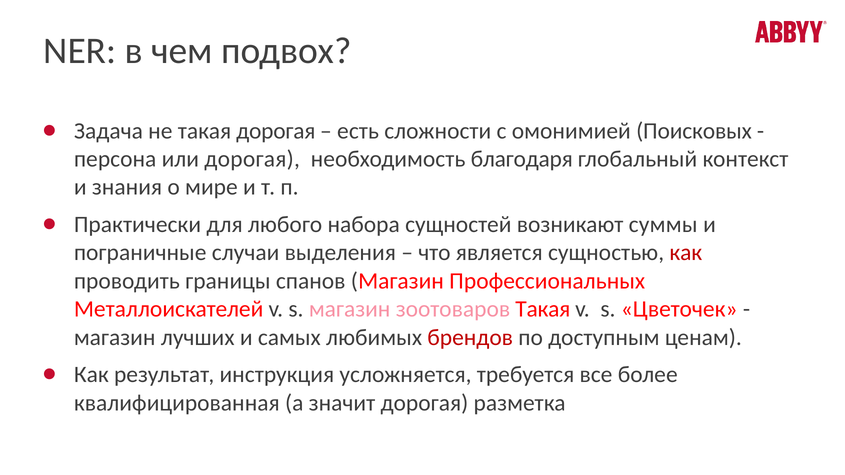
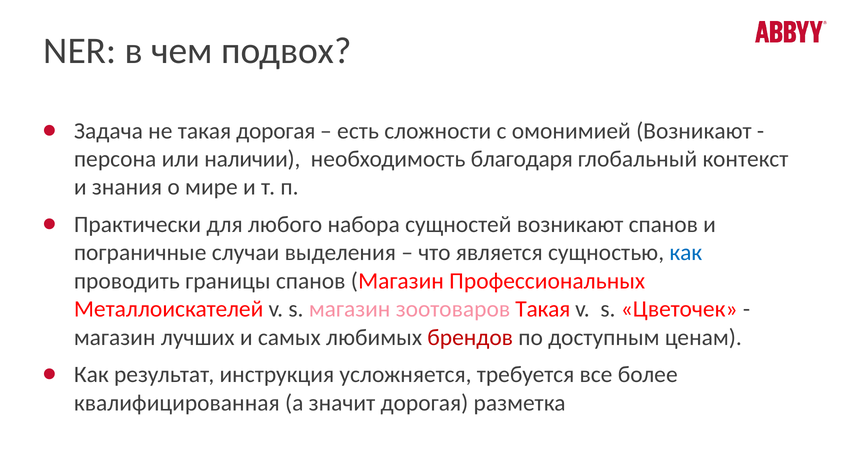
омонимией Поисковых: Поисковых -> Возникают
или дорогая: дорогая -> наличии
возникают суммы: суммы -> спанов
как at (686, 253) colour: red -> blue
